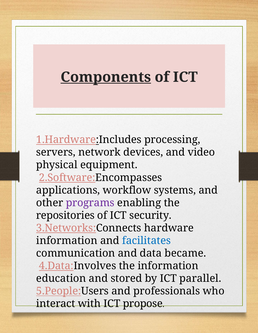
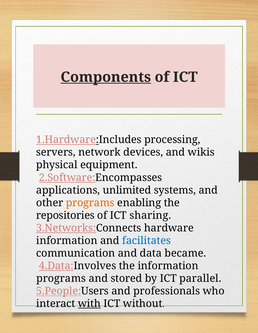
video: video -> wikis
workflow: workflow -> unlimited
programs at (90, 203) colour: purple -> orange
security: security -> sharing
education at (61, 279): education -> programs
with underline: none -> present
propose: propose -> without
